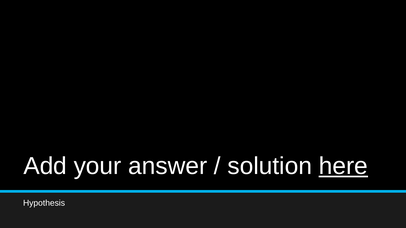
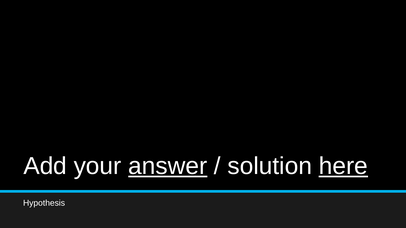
answer underline: none -> present
